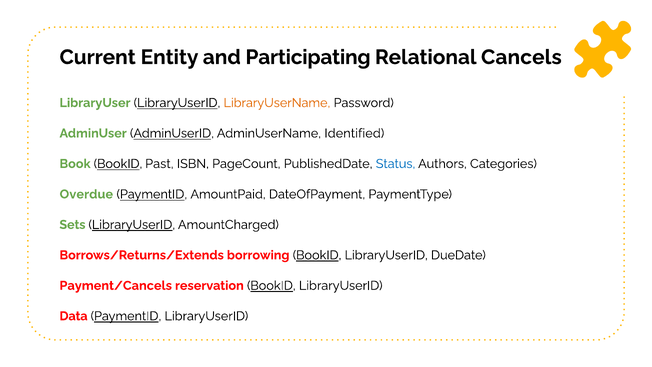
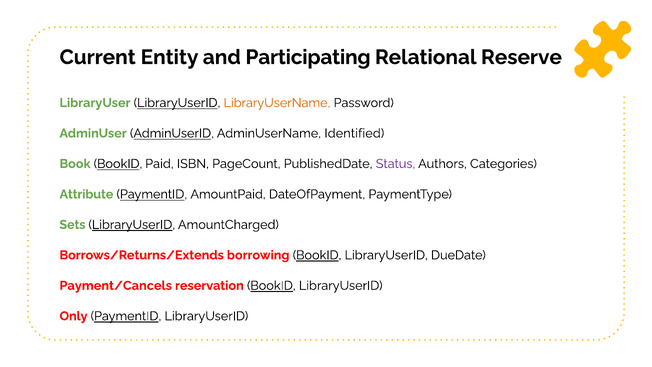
Cancels: Cancels -> Reserve
Past: Past -> Paid
Status colour: blue -> purple
Overdue: Overdue -> Attribute
Data: Data -> Only
